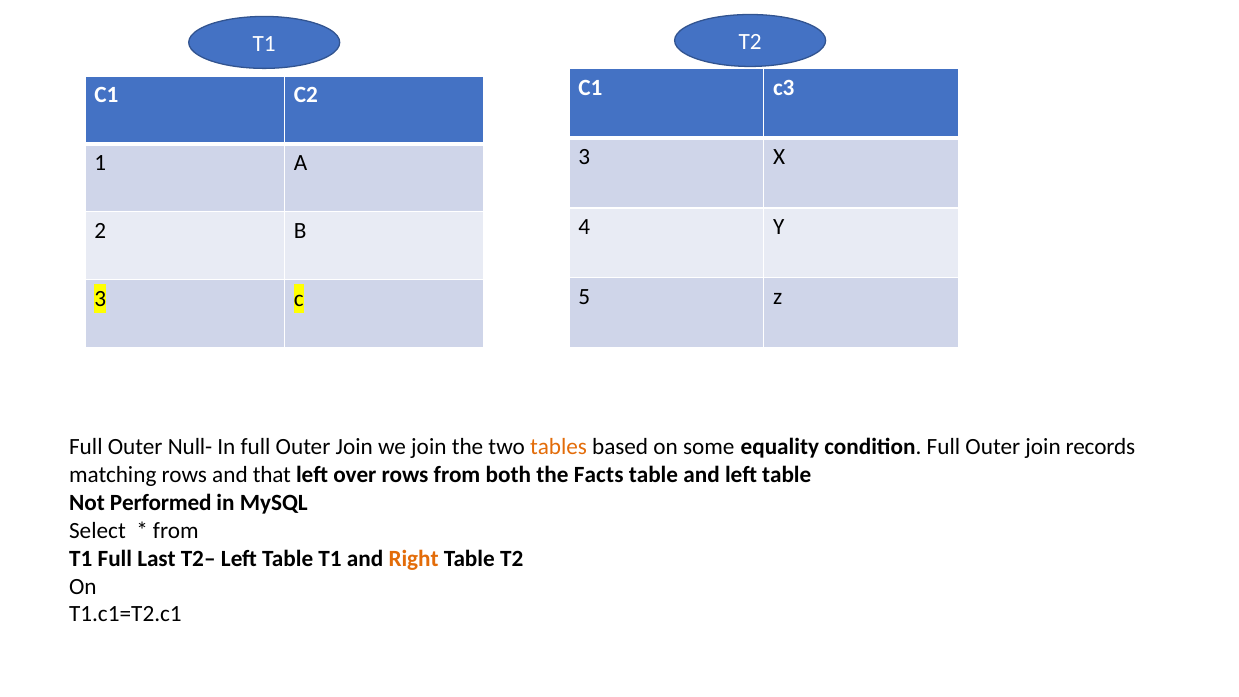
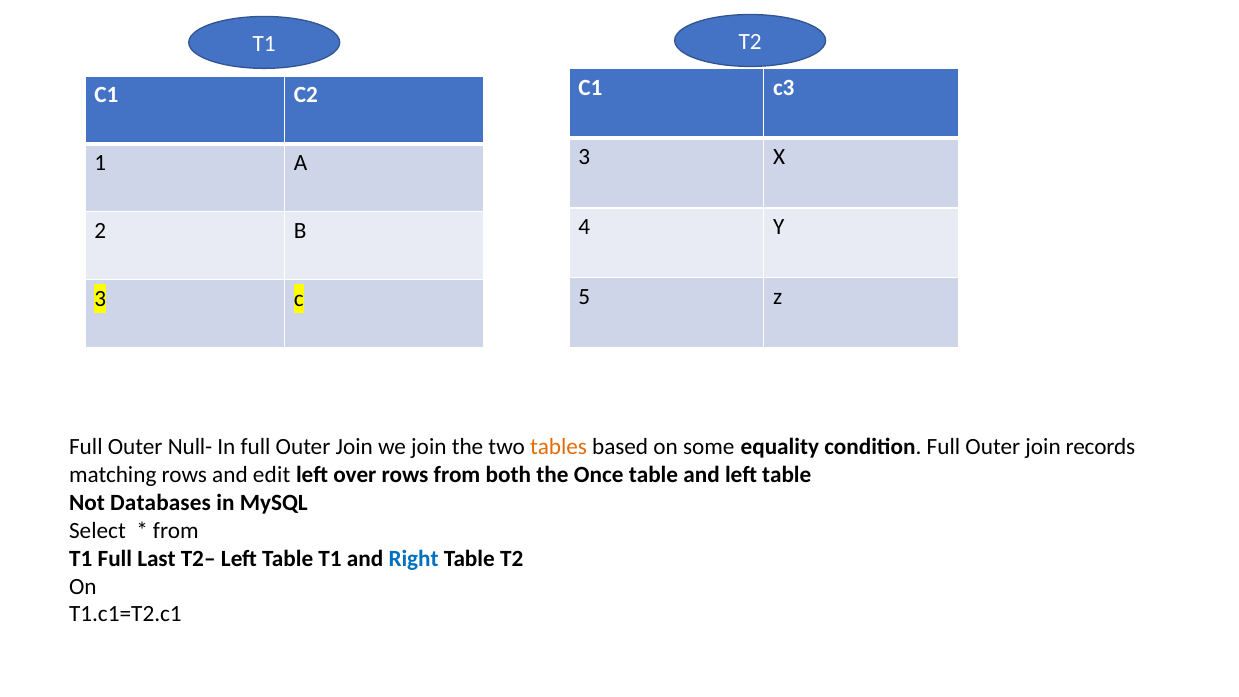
that: that -> edit
Facts: Facts -> Once
Performed: Performed -> Databases
Right colour: orange -> blue
